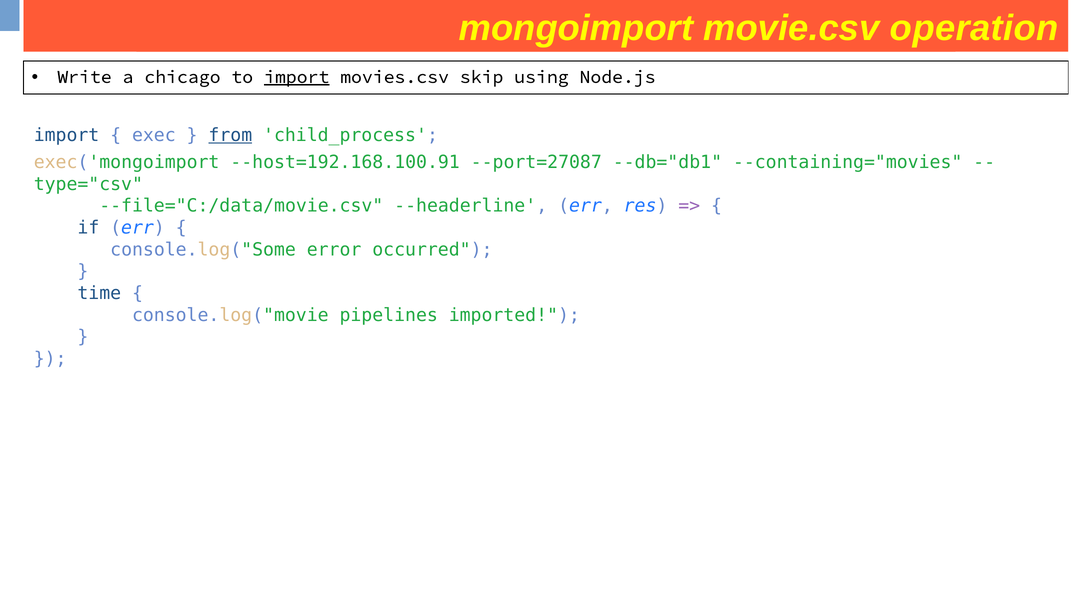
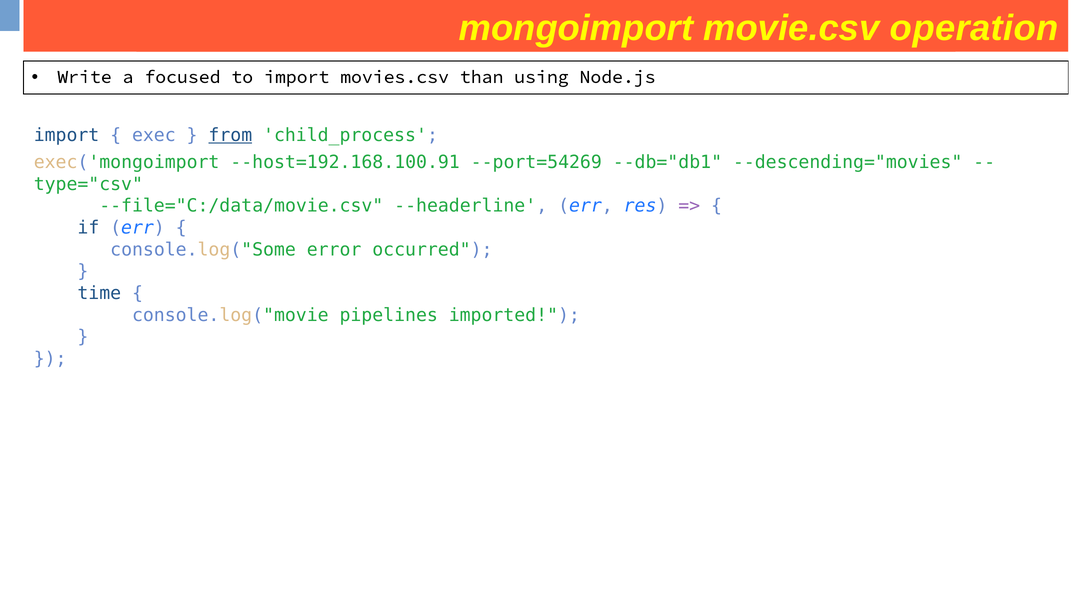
chicago: chicago -> focused
import at (297, 77) underline: present -> none
skip: skip -> than
--port=27087: --port=27087 -> --port=54269
--containing="movies: --containing="movies -> --descending="movies
